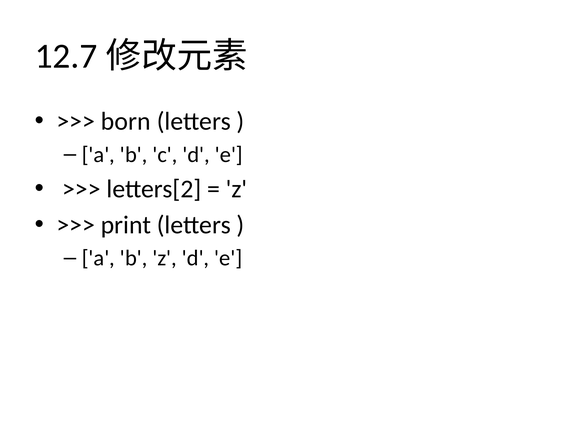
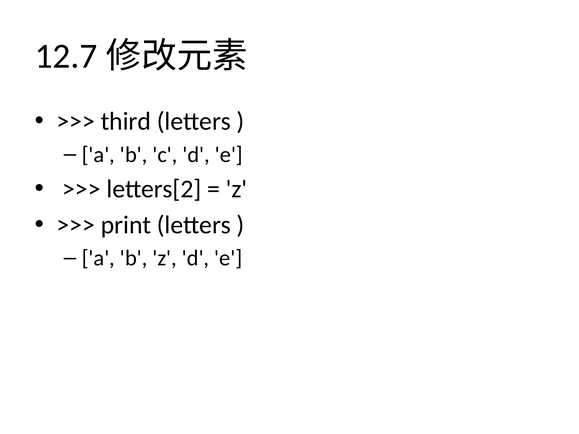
born: born -> third
